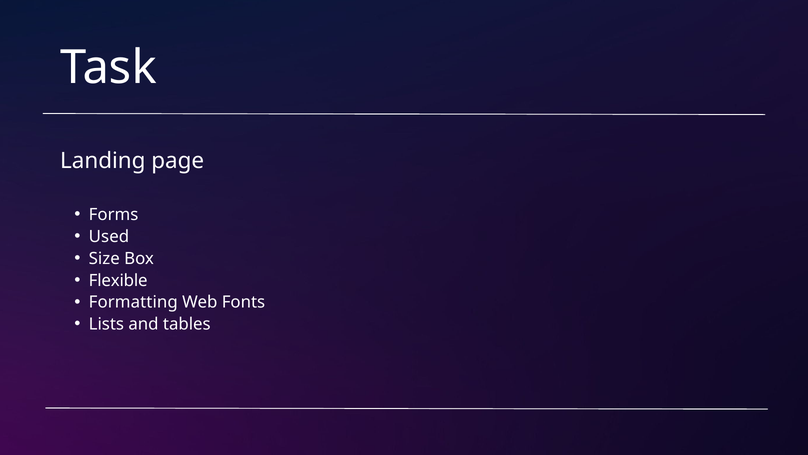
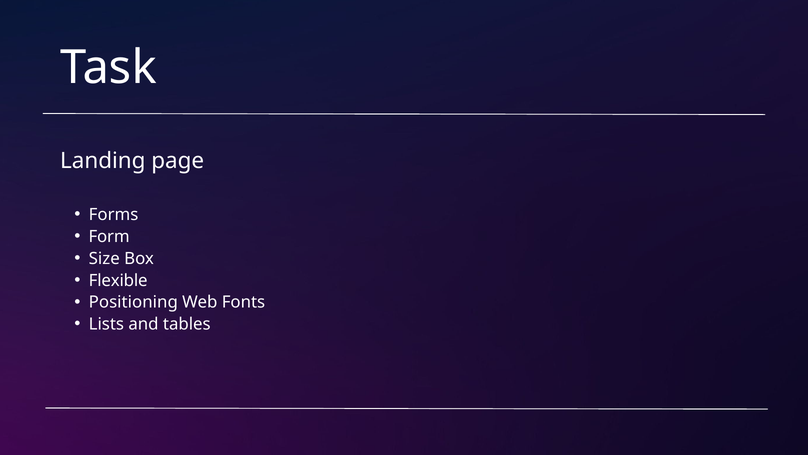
Used: Used -> Form
Formatting: Formatting -> Positioning
